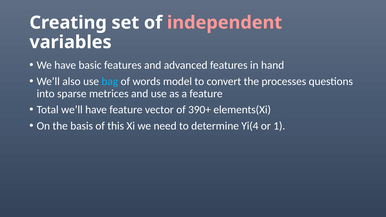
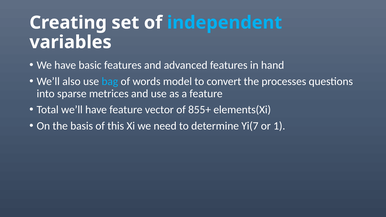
independent colour: pink -> light blue
390+: 390+ -> 855+
Yi(4: Yi(4 -> Yi(7
